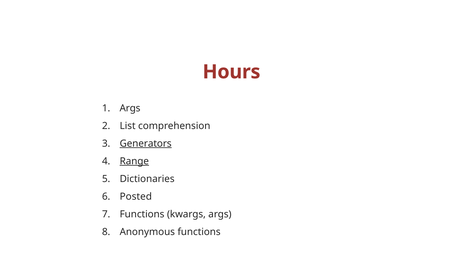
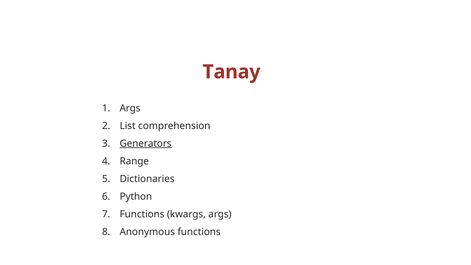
Hours: Hours -> Tanay
Range underline: present -> none
Posted: Posted -> Python
